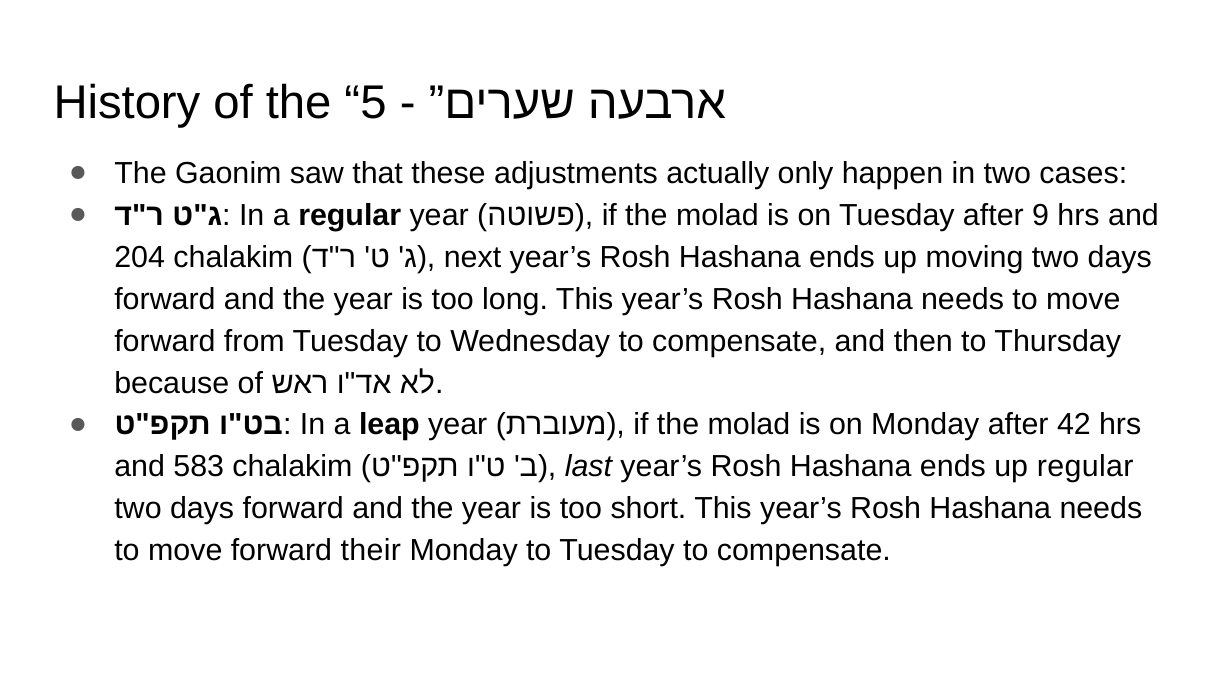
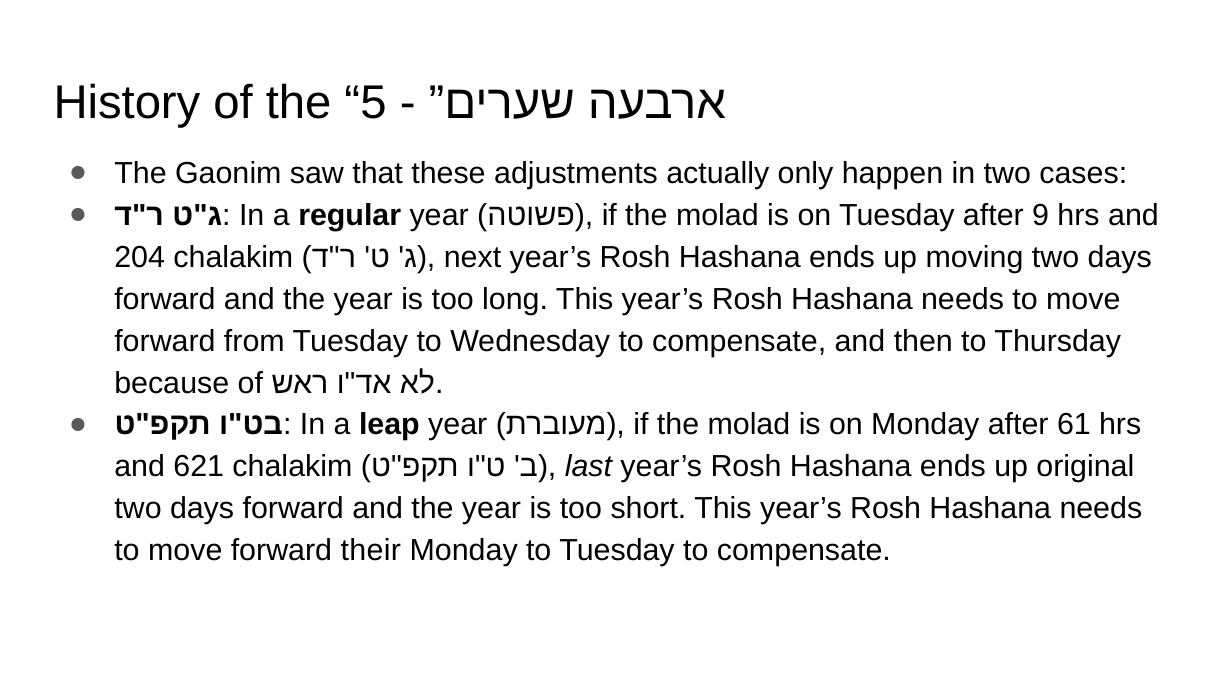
42: 42 -> 61
583: 583 -> 621
up regular: regular -> original
